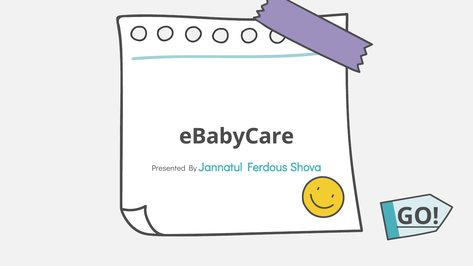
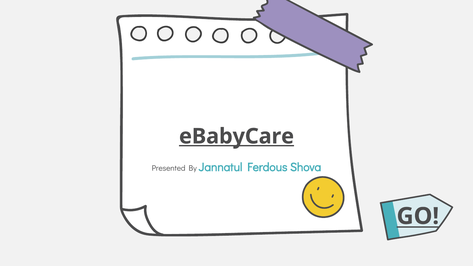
eBabyCare underline: none -> present
